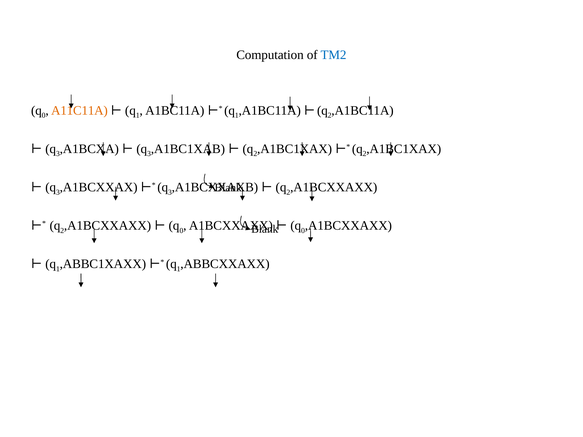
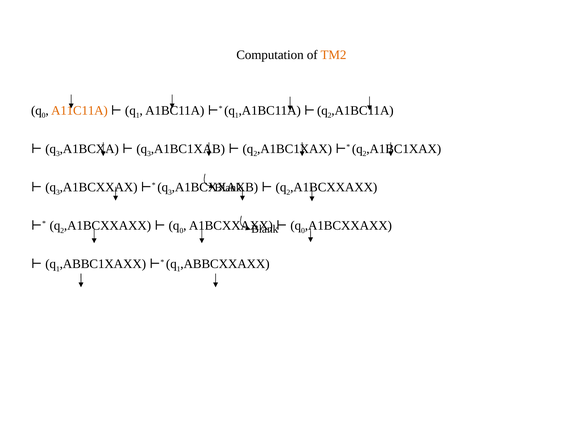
TM2 colour: blue -> orange
